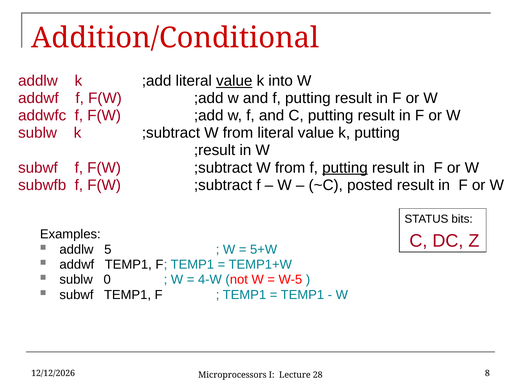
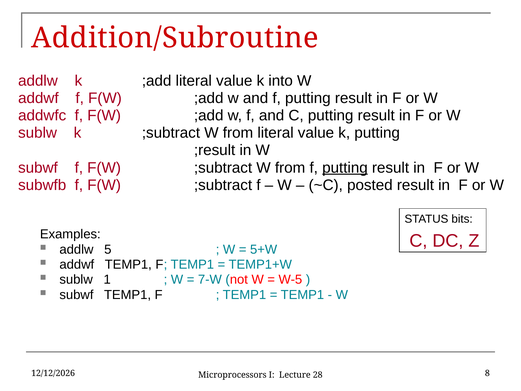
Addition/Conditional: Addition/Conditional -> Addition/Subroutine
value at (234, 81) underline: present -> none
0: 0 -> 1
4-W: 4-W -> 7-W
